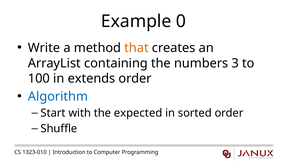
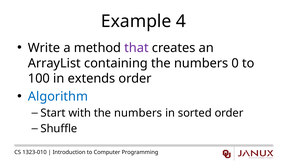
0: 0 -> 4
that colour: orange -> purple
3: 3 -> 0
with the expected: expected -> numbers
